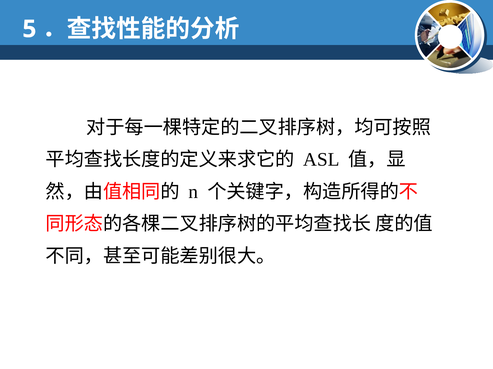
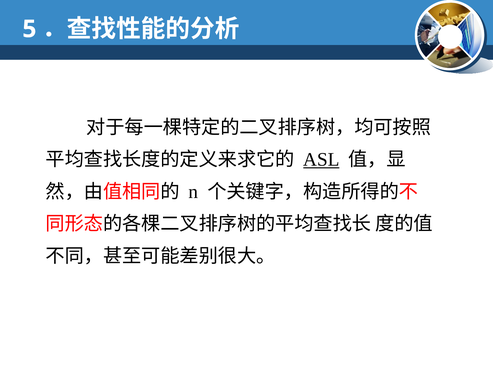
ASL underline: none -> present
